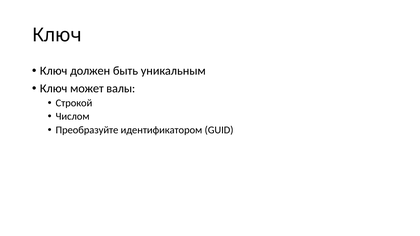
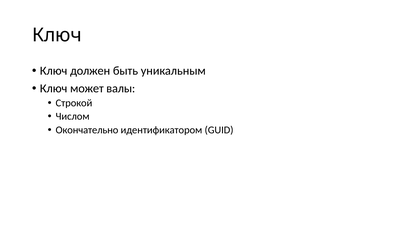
Преобразуйте: Преобразуйте -> Окончательно
